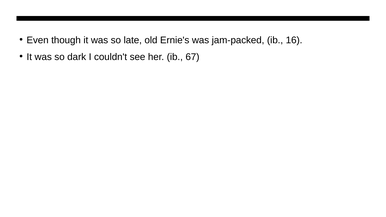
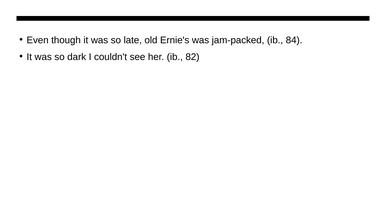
16: 16 -> 84
67: 67 -> 82
